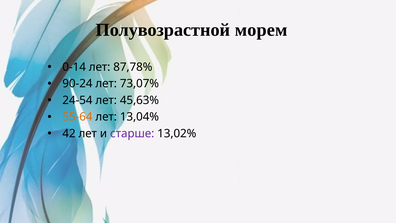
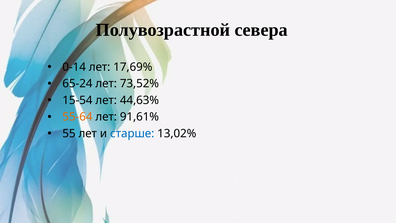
морем: морем -> севера
87,78%: 87,78% -> 17,69%
90-24: 90-24 -> 65-24
73,07%: 73,07% -> 73,52%
24-54: 24-54 -> 15-54
45,63%: 45,63% -> 44,63%
13,04%: 13,04% -> 91,61%
42: 42 -> 55
старше colour: purple -> blue
